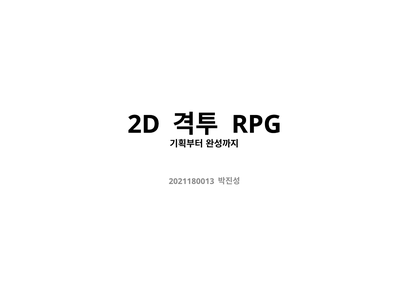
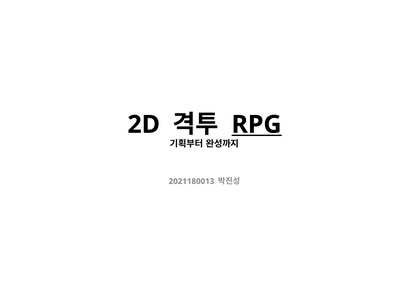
RPG underline: none -> present
